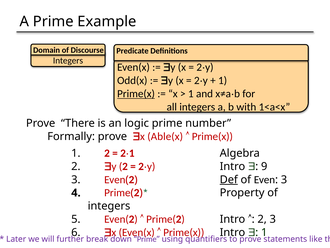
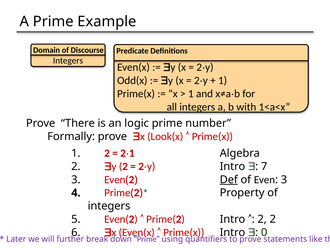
Prime(x at (136, 94) underline: present -> none
Able(x: Able(x -> Look(x
9: 9 -> 7
2 3: 3 -> 2
1 at (264, 232): 1 -> 0
